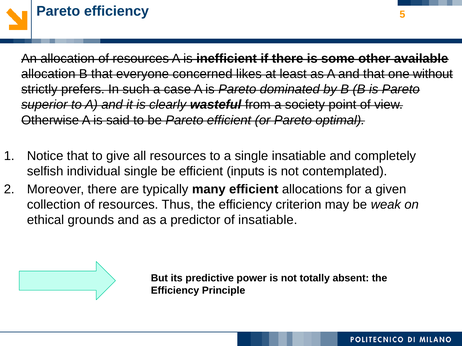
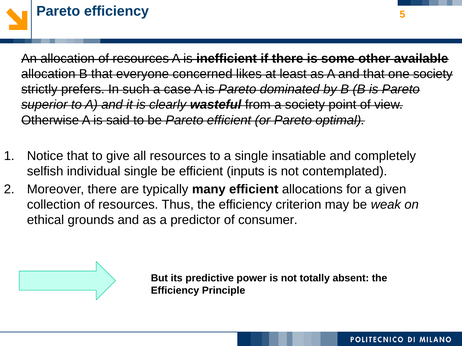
one without: without -> society
of insatiable: insatiable -> consumer
